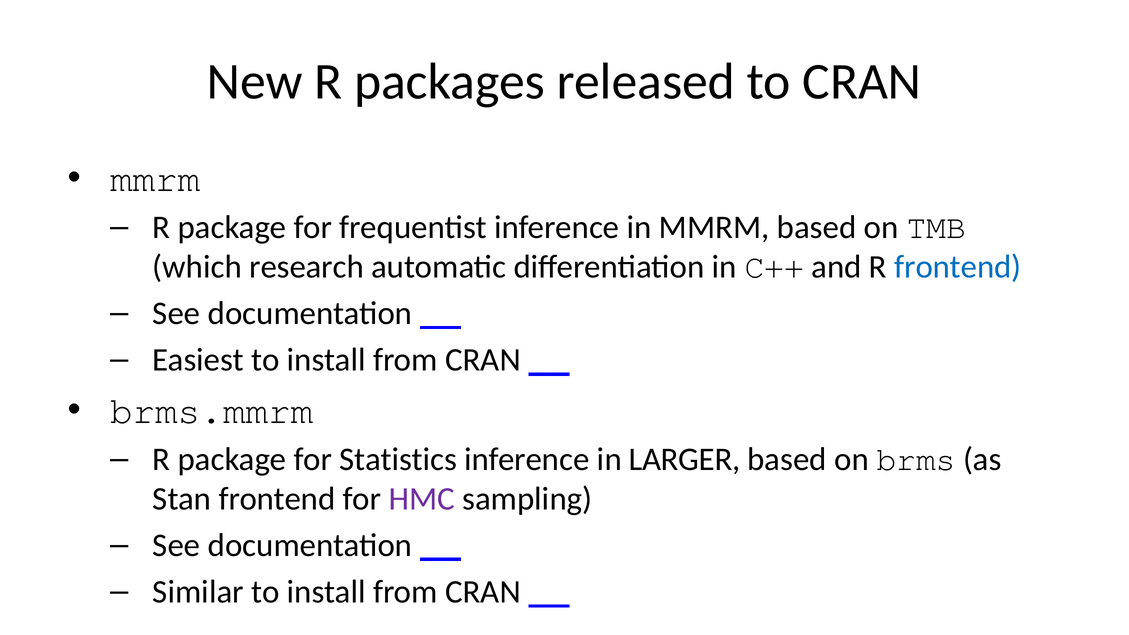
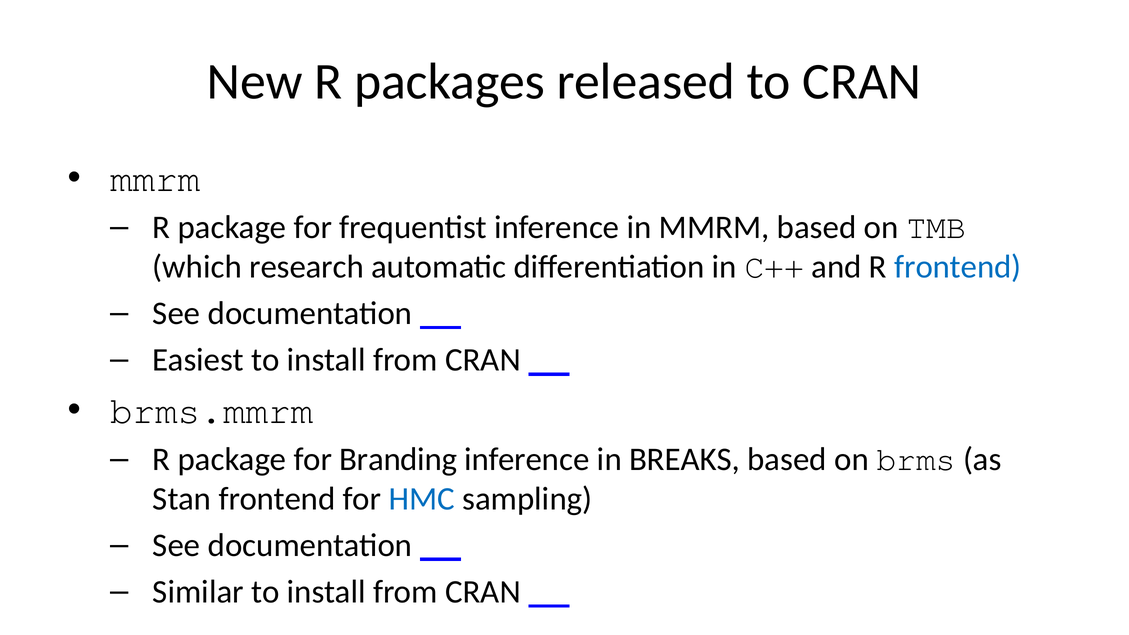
Statistics: Statistics -> Branding
LARGER: LARGER -> BREAKS
HMC colour: purple -> blue
